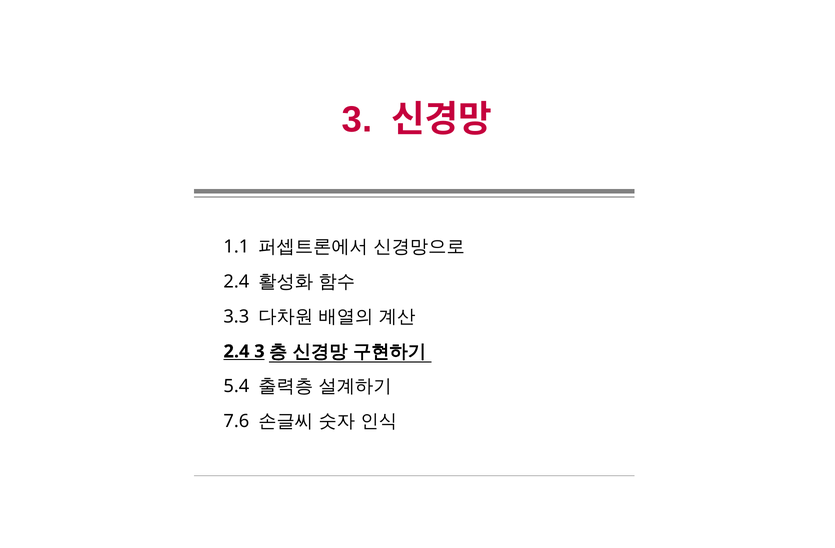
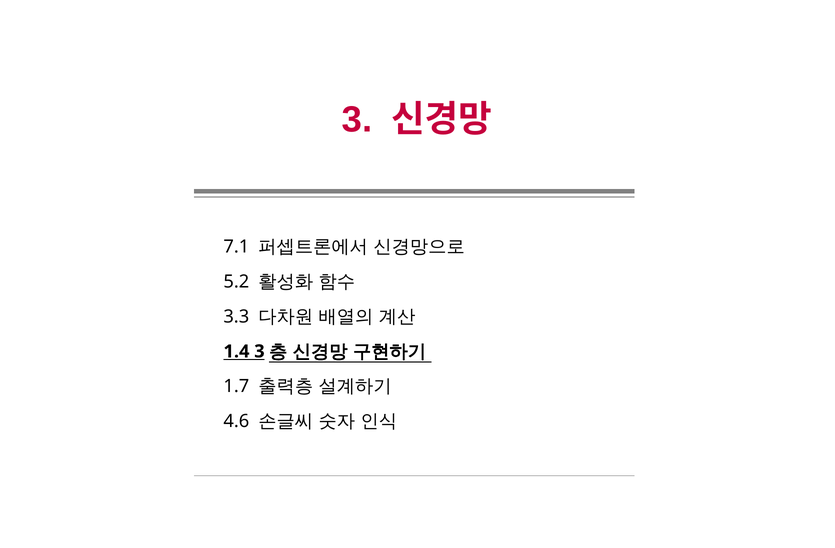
1.1: 1.1 -> 7.1
2.4 at (236, 282): 2.4 -> 5.2
2.4 at (236, 352): 2.4 -> 1.4
5.4: 5.4 -> 1.7
7.6: 7.6 -> 4.6
